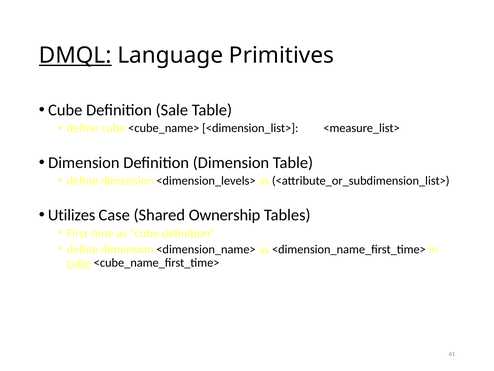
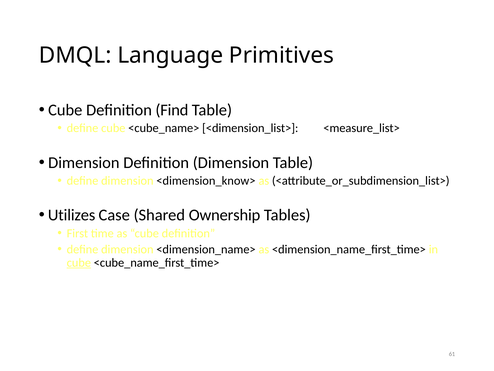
DMQL underline: present -> none
Sale: Sale -> Find
<dimension_levels>: <dimension_levels> -> <dimension_know>
